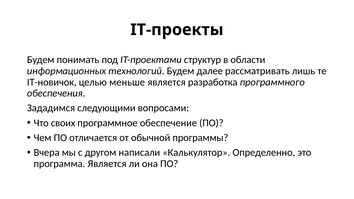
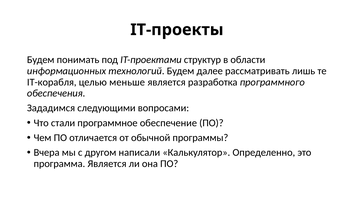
IT-новичок: IT-новичок -> IT-корабля
своих: своих -> стали
